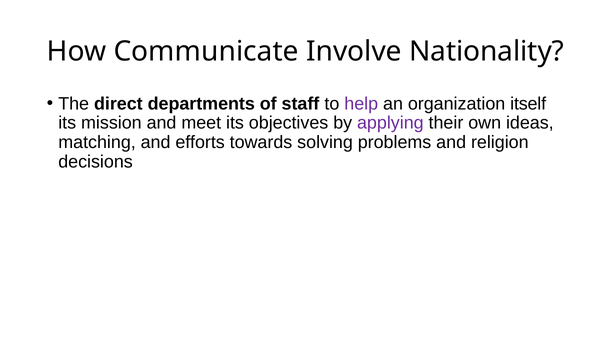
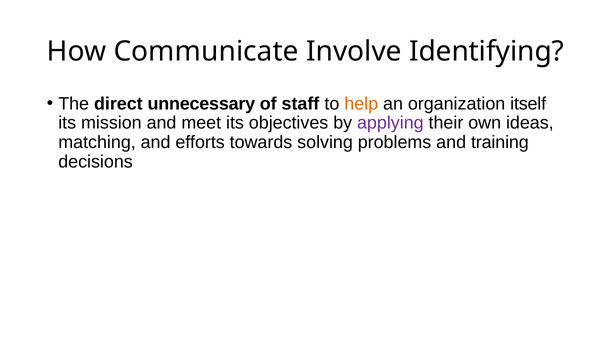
Nationality: Nationality -> Identifying
departments: departments -> unnecessary
help colour: purple -> orange
religion: religion -> training
